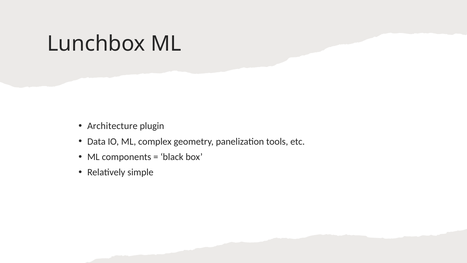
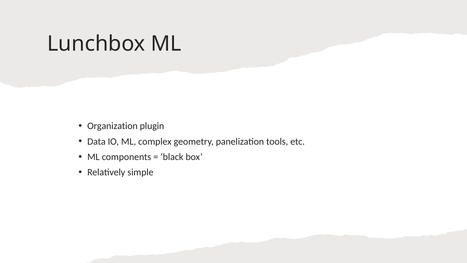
Architecture: Architecture -> Organization
